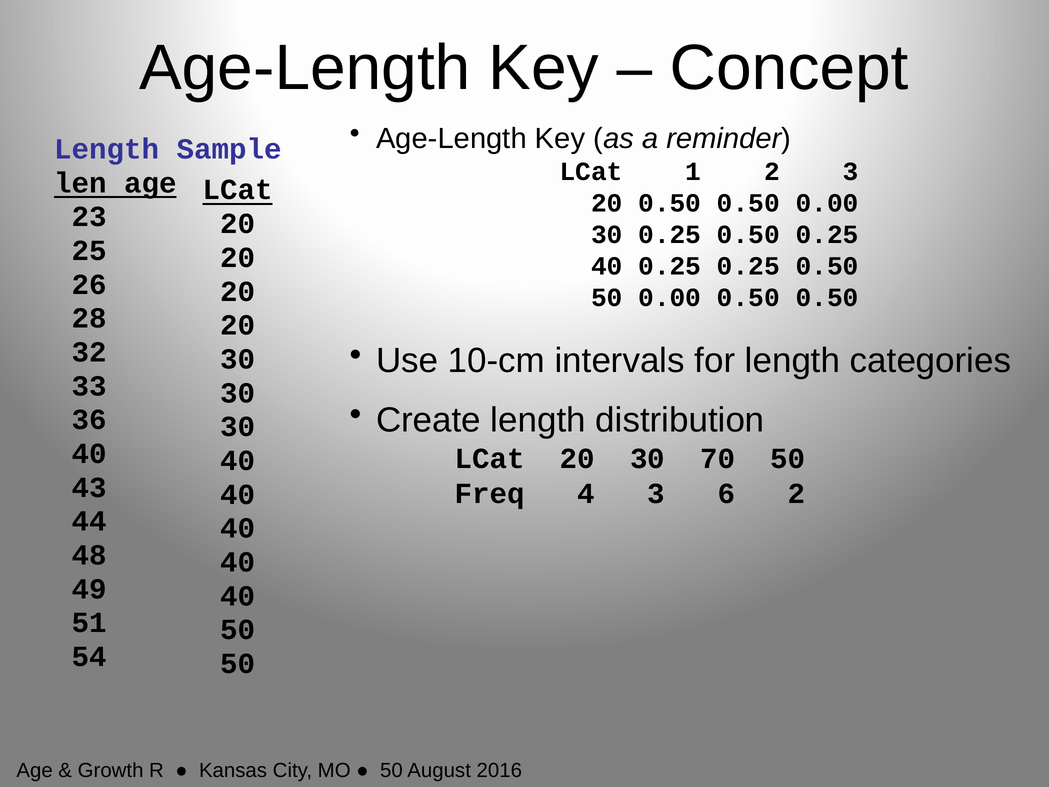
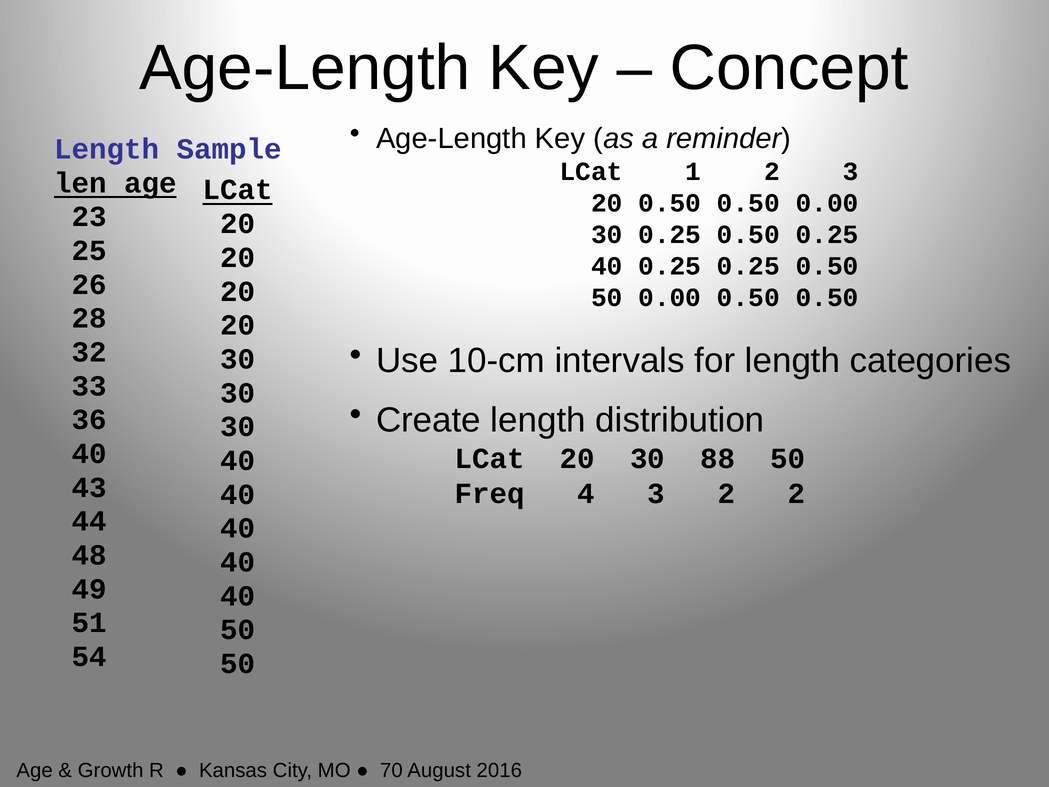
70: 70 -> 88
3 6: 6 -> 2
50 at (391, 770): 50 -> 70
